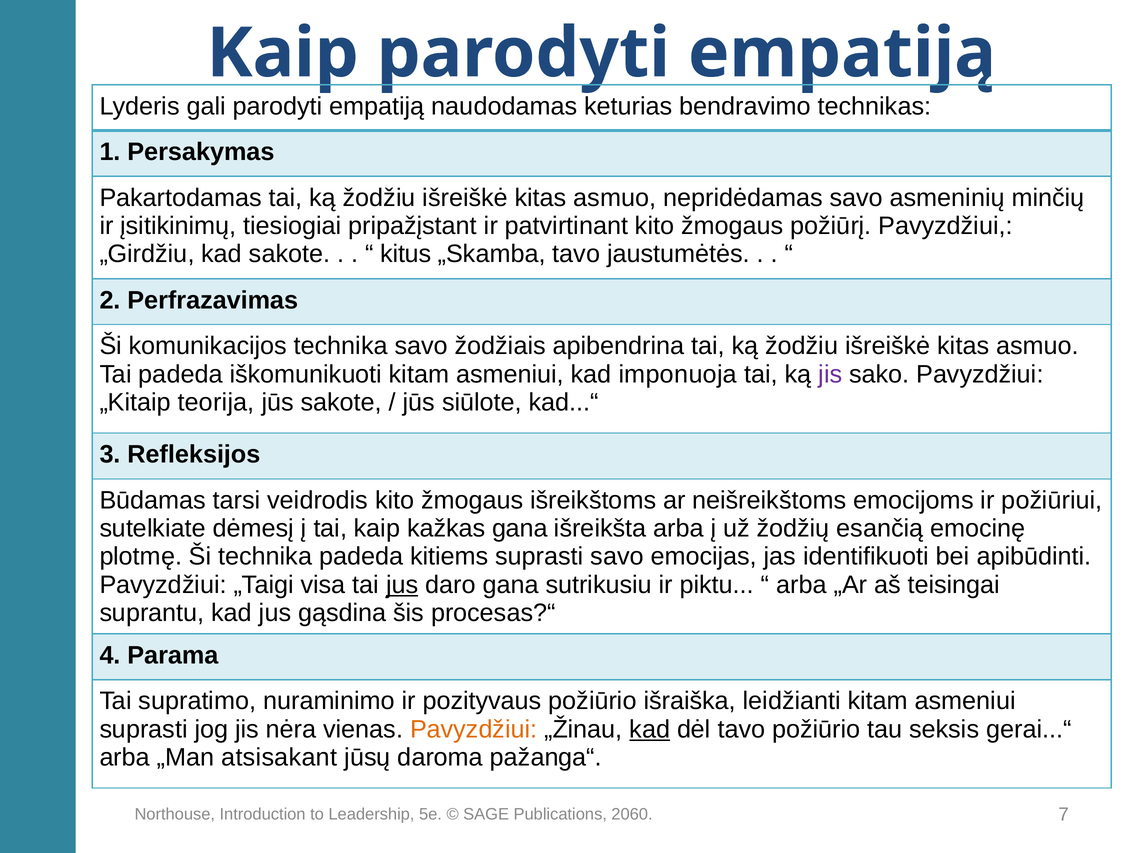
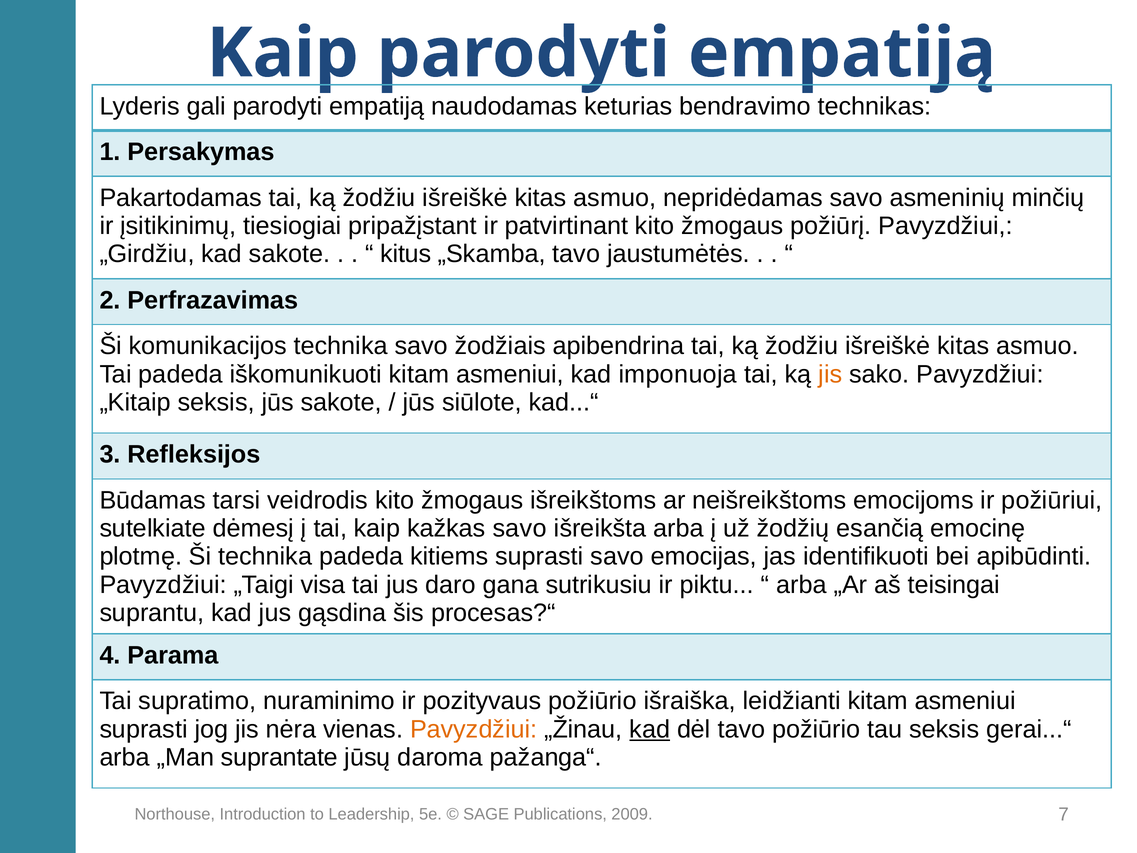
jis at (830, 374) colour: purple -> orange
„Kitaip teorija: teorija -> seksis
kažkas gana: gana -> savo
jus at (402, 585) underline: present -> none
atsisakant: atsisakant -> suprantate
2060: 2060 -> 2009
